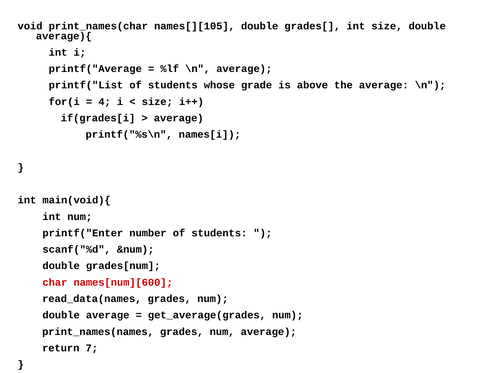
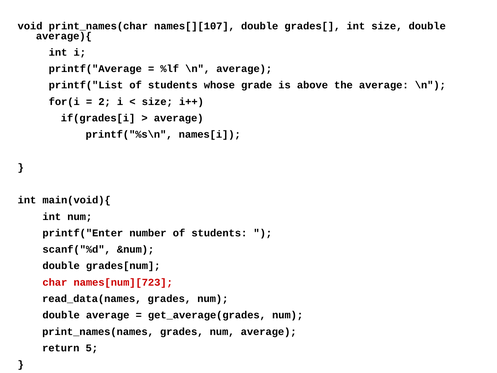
names[][105: names[][105 -> names[][107
4: 4 -> 2
names[num][600: names[num][600 -> names[num][723
7: 7 -> 5
